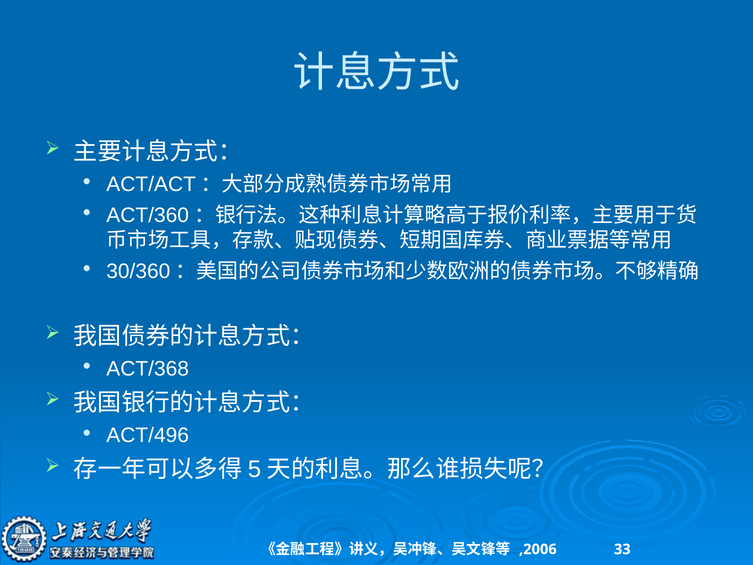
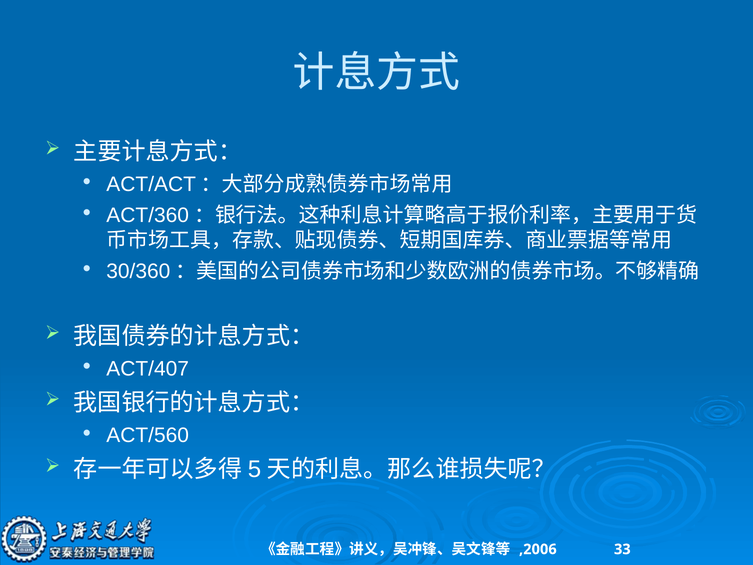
ACT/368: ACT/368 -> ACT/407
ACT/496: ACT/496 -> ACT/560
